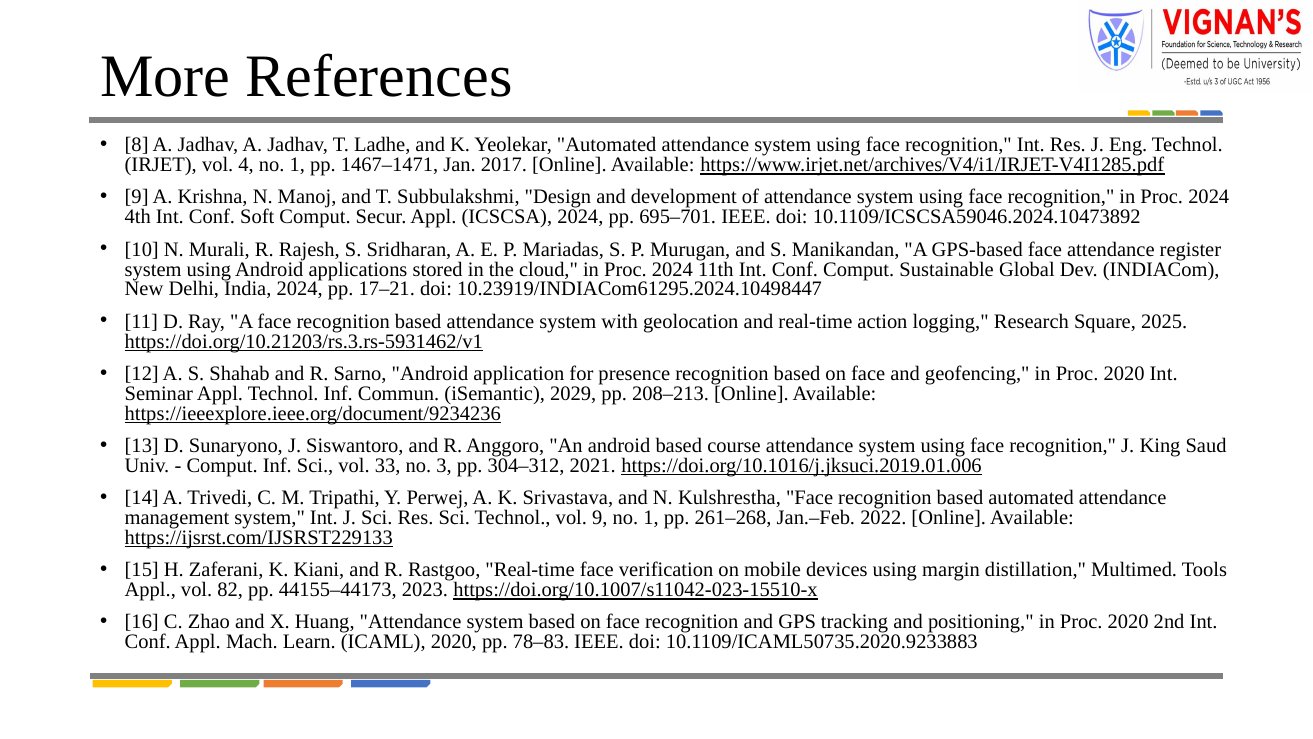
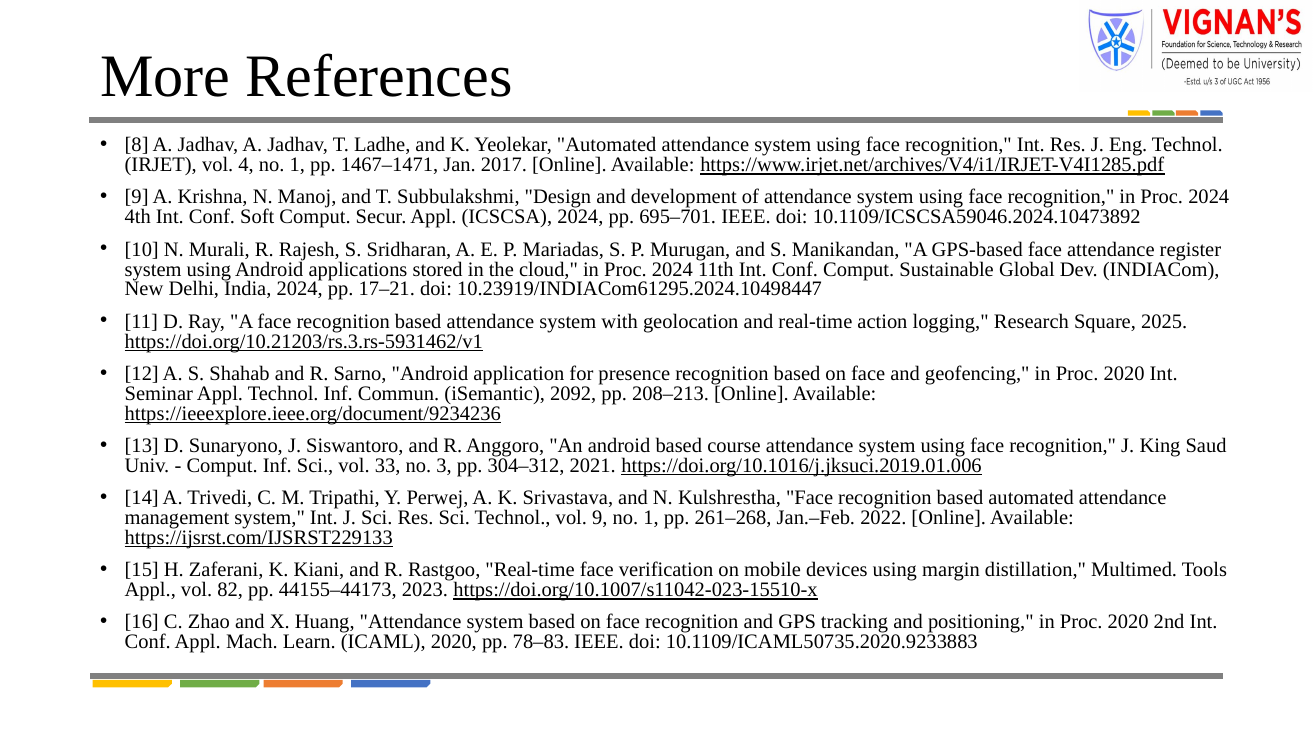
2029: 2029 -> 2092
